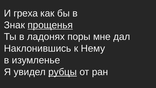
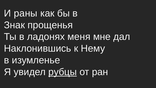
греха: греха -> раны
прощенья underline: present -> none
поры: поры -> меня
